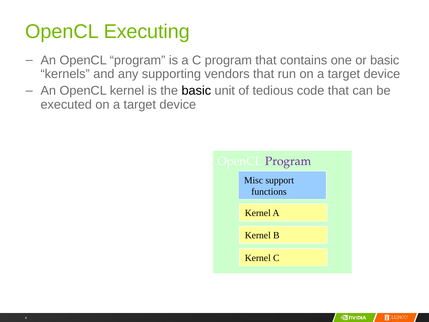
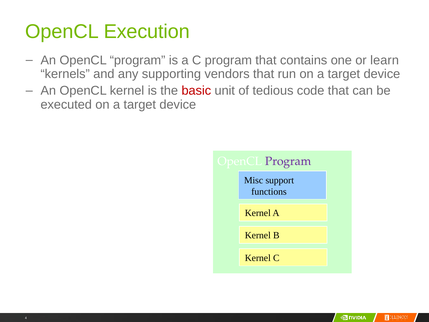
Executing: Executing -> Execution
or basic: basic -> learn
basic at (196, 91) colour: black -> red
